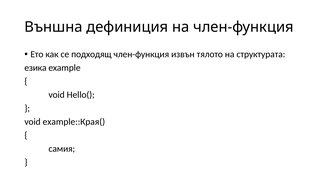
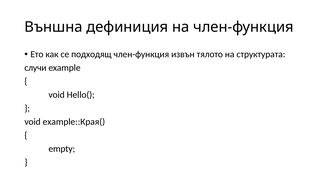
езика: езика -> случи
самия: самия -> empty
